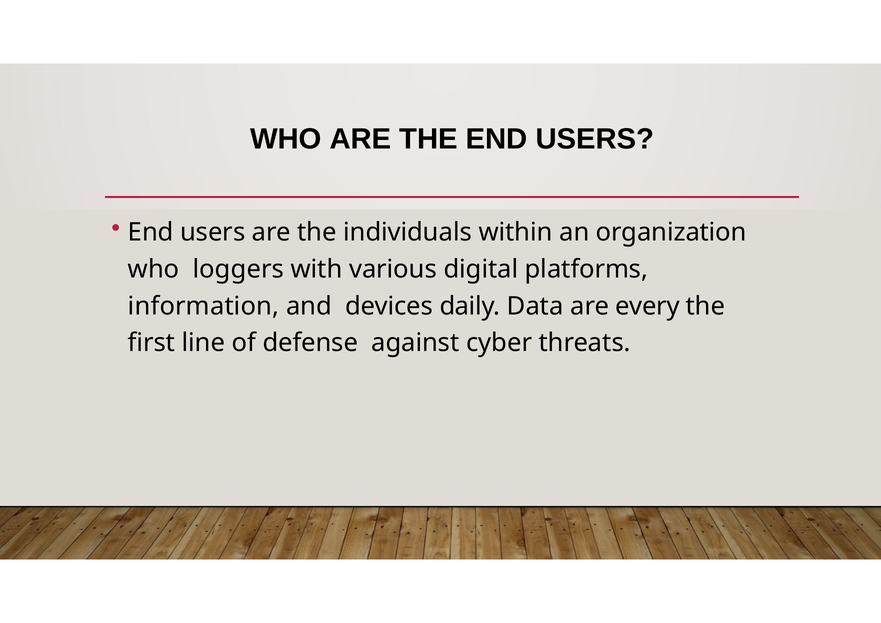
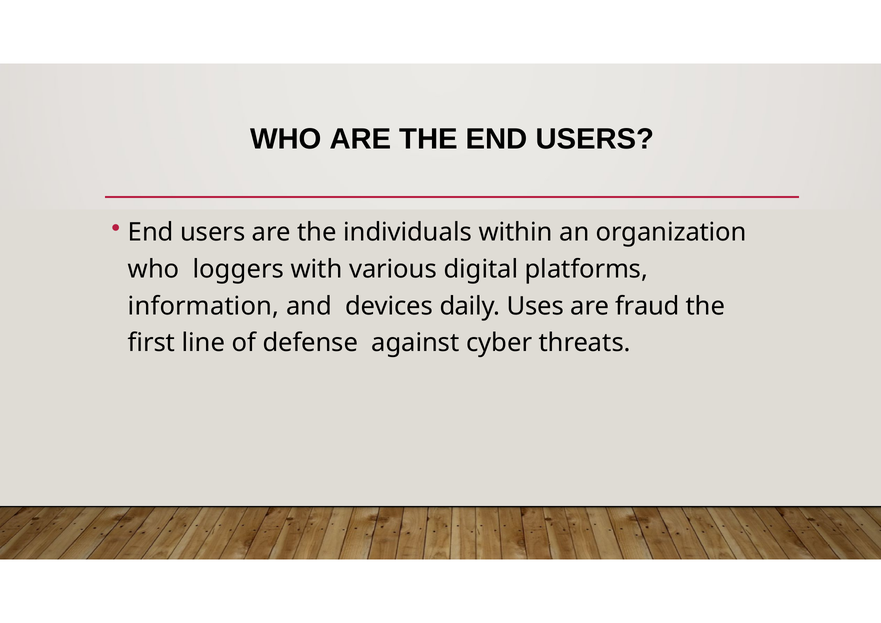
Data: Data -> Uses
every: every -> fraud
